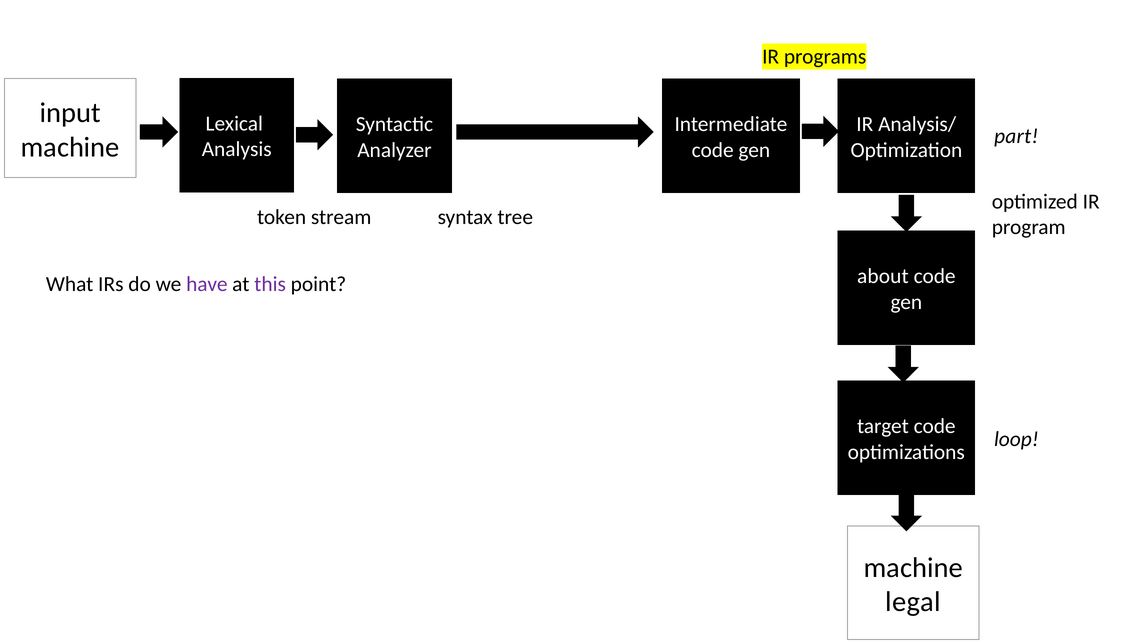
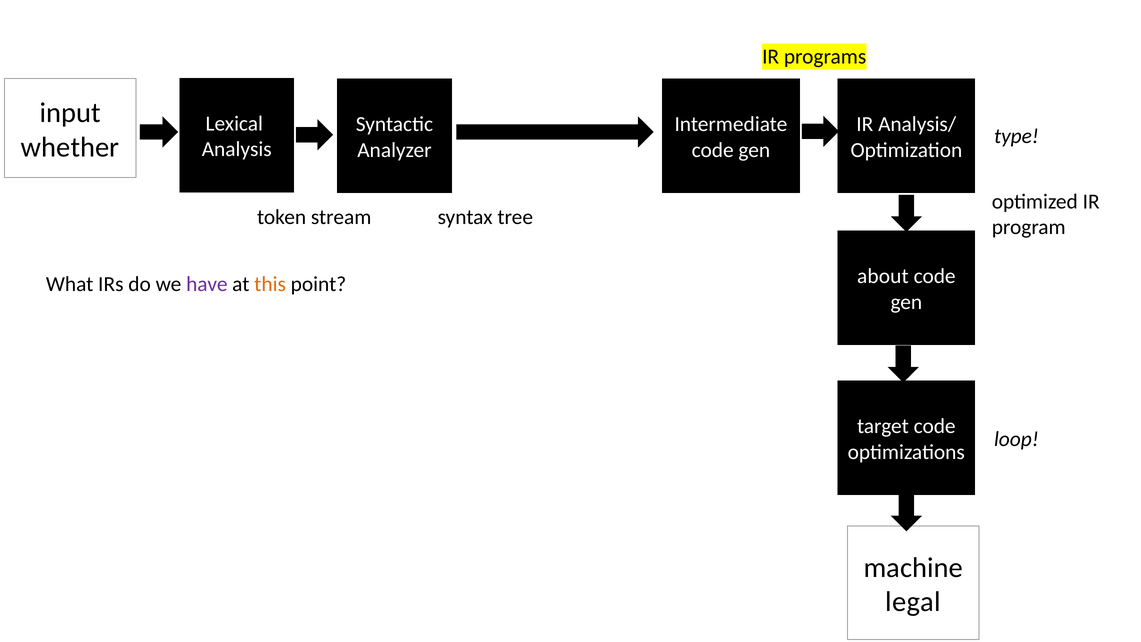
part: part -> type
machine at (70, 147): machine -> whether
this colour: purple -> orange
